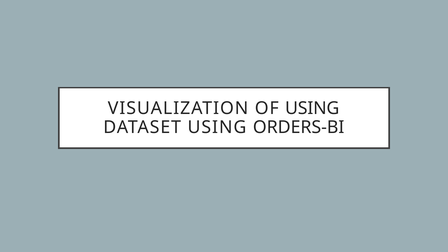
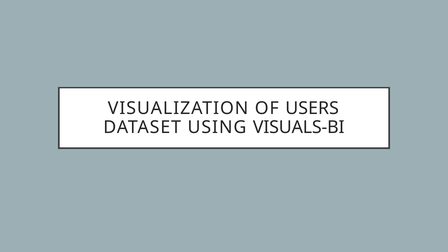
OF USING: USING -> USERS
ORDERS-BI: ORDERS-BI -> VISUALS-BI
